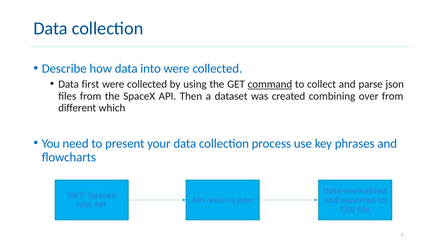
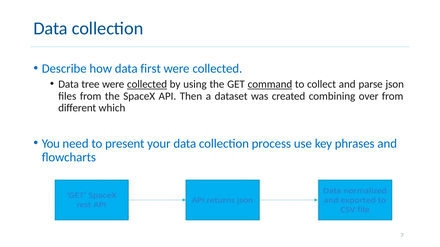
into: into -> first
first: first -> tree
collected at (147, 84) underline: none -> present
